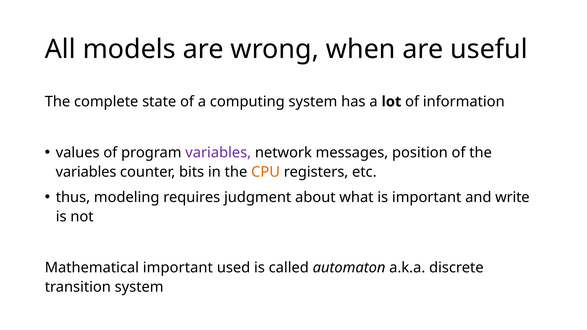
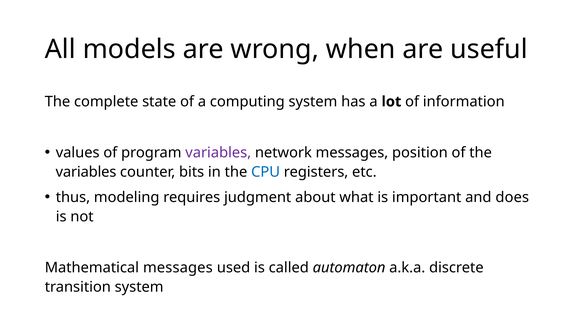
CPU colour: orange -> blue
write: write -> does
Mathematical important: important -> messages
